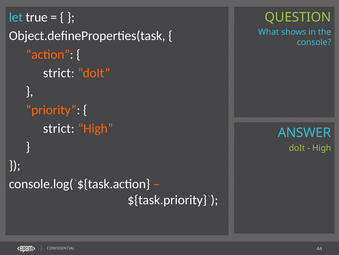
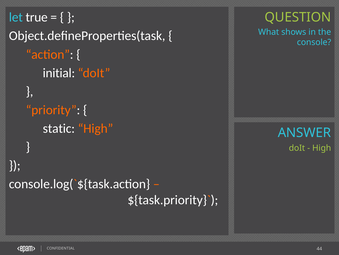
strict at (59, 73): strict -> initial
strict at (59, 128): strict -> static
